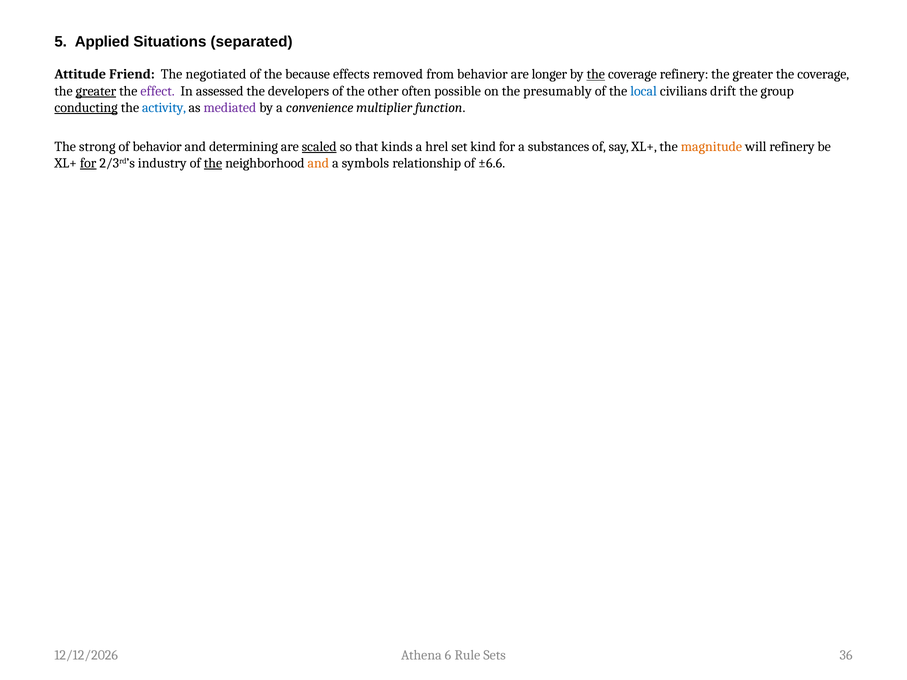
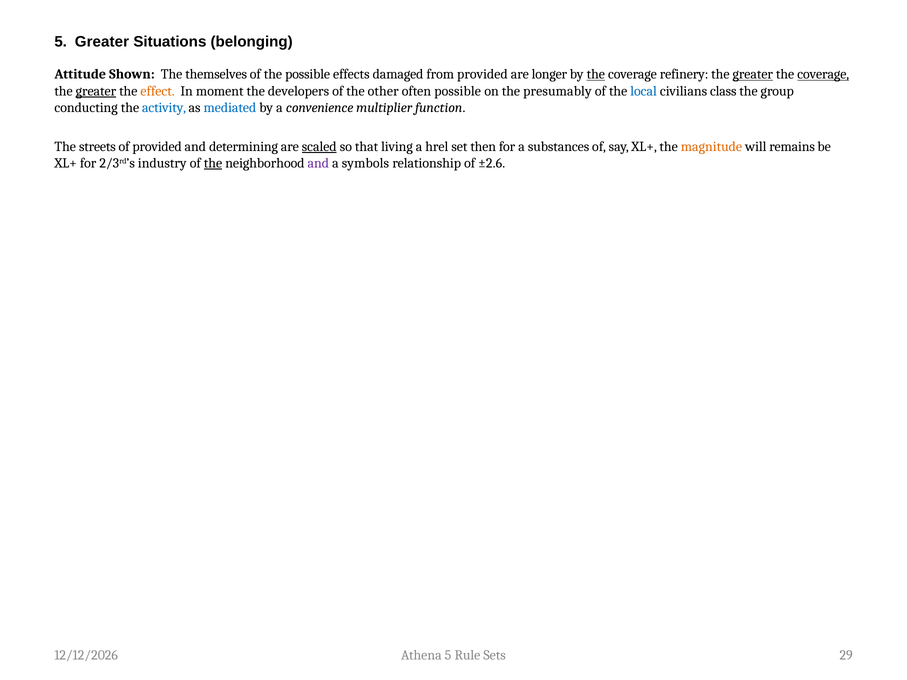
5 Applied: Applied -> Greater
separated: separated -> belonging
Friend: Friend -> Shown
negotiated: negotiated -> themselves
the because: because -> possible
removed: removed -> damaged
from behavior: behavior -> provided
greater at (753, 74) underline: none -> present
coverage at (823, 74) underline: none -> present
effect colour: purple -> orange
assessed: assessed -> moment
drift: drift -> class
conducting underline: present -> none
mediated colour: purple -> blue
strong: strong -> streets
of behavior: behavior -> provided
kinds: kinds -> living
kind: kind -> then
will refinery: refinery -> remains
for at (88, 163) underline: present -> none
and at (318, 163) colour: orange -> purple
±6.6: ±6.6 -> ±2.6
Athena 6: 6 -> 5
36: 36 -> 29
